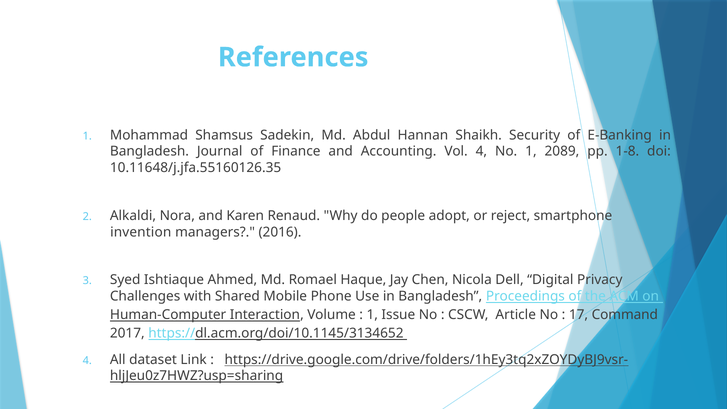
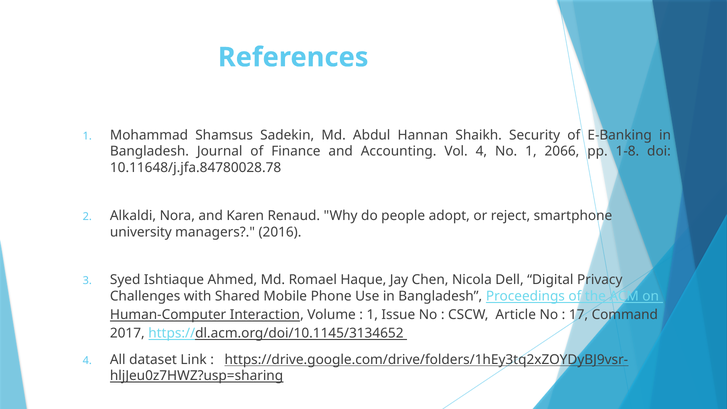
2089: 2089 -> 2066
10.11648/j.jfa.55160126.35: 10.11648/j.jfa.55160126.35 -> 10.11648/j.jfa.84780028.78
invention: invention -> university
